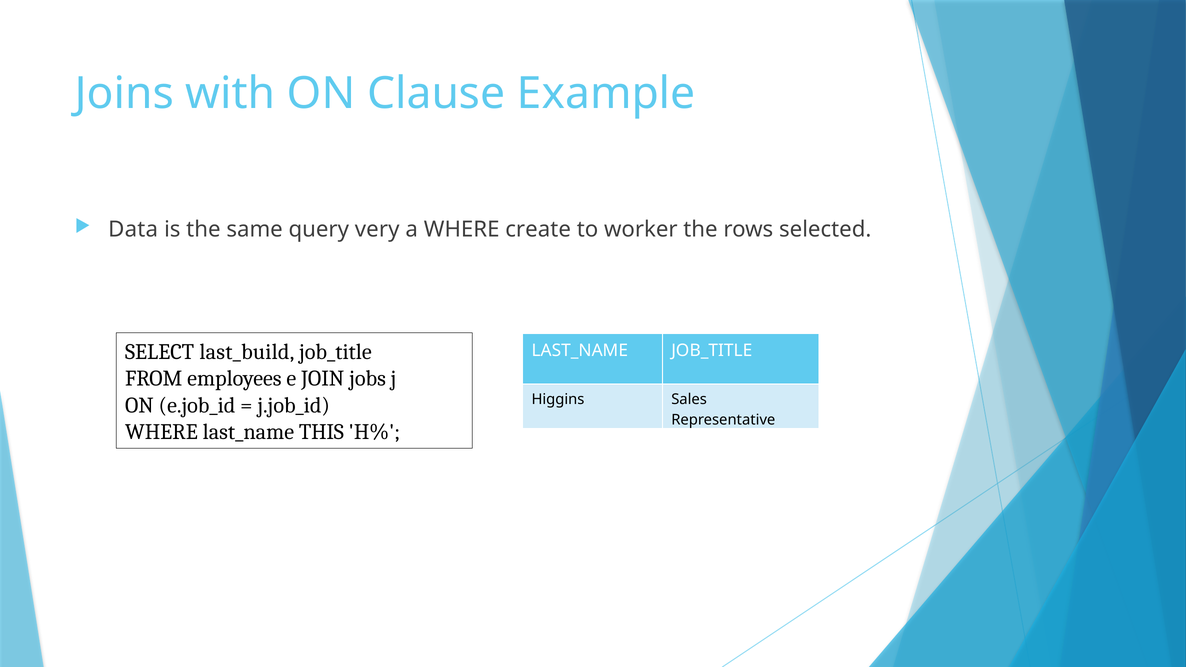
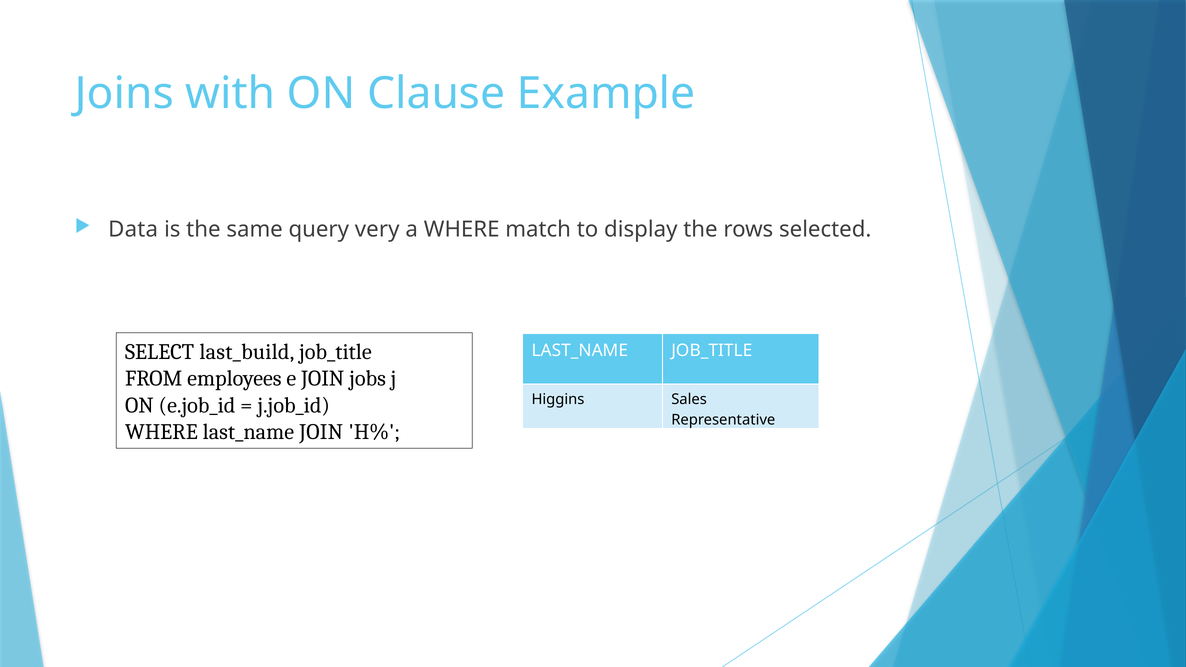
create: create -> match
worker: worker -> display
last_name THIS: THIS -> JOIN
